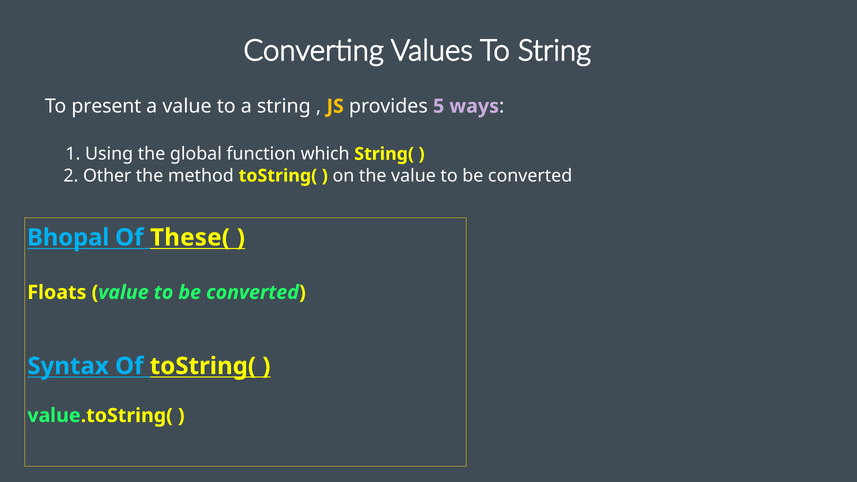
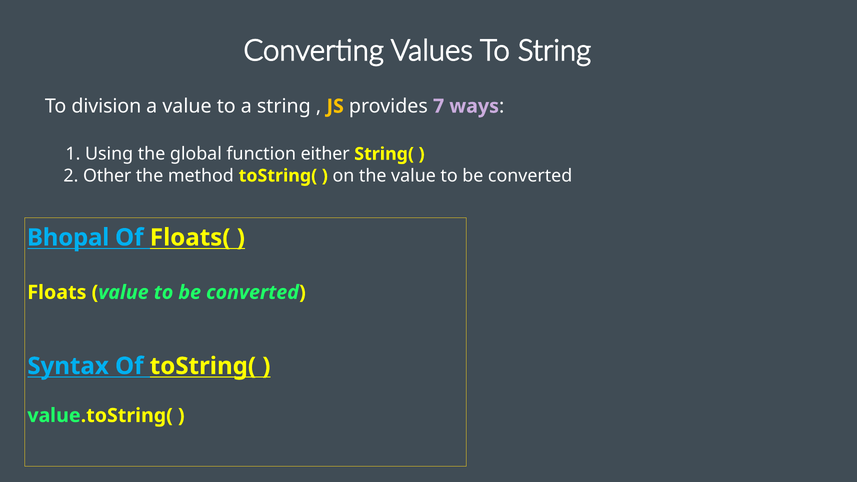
present: present -> division
5: 5 -> 7
which: which -> either
These(: These( -> Floats(
